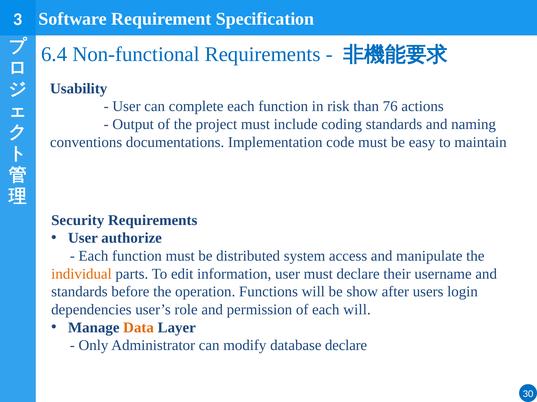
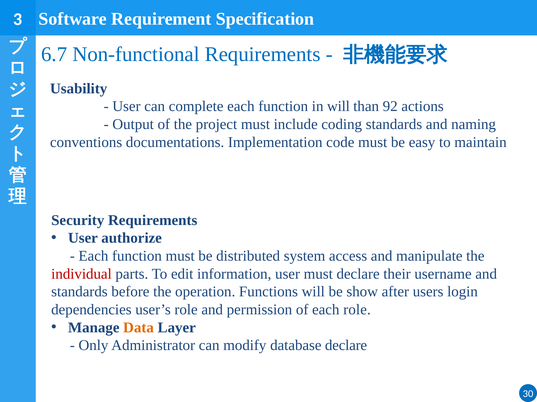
6.4: 6.4 -> 6.7
in risk: risk -> will
76: 76 -> 92
individual colour: orange -> red
each will: will -> role
